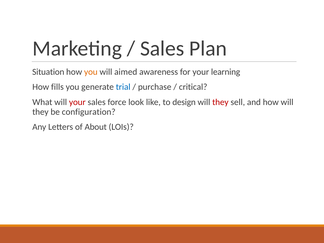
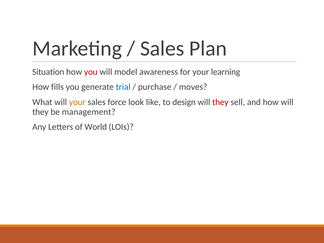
you at (91, 72) colour: orange -> red
aimed: aimed -> model
critical: critical -> moves
your at (77, 102) colour: red -> orange
configuration: configuration -> management
About: About -> World
